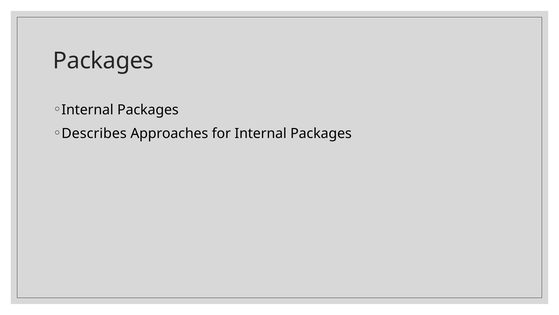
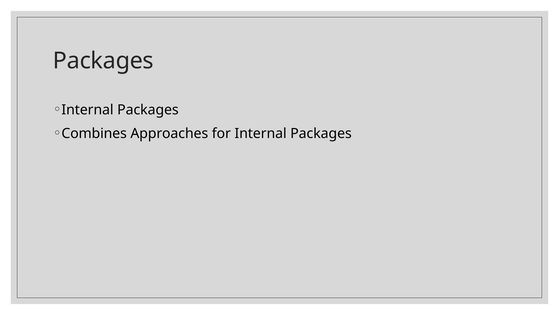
Describes: Describes -> Combines
